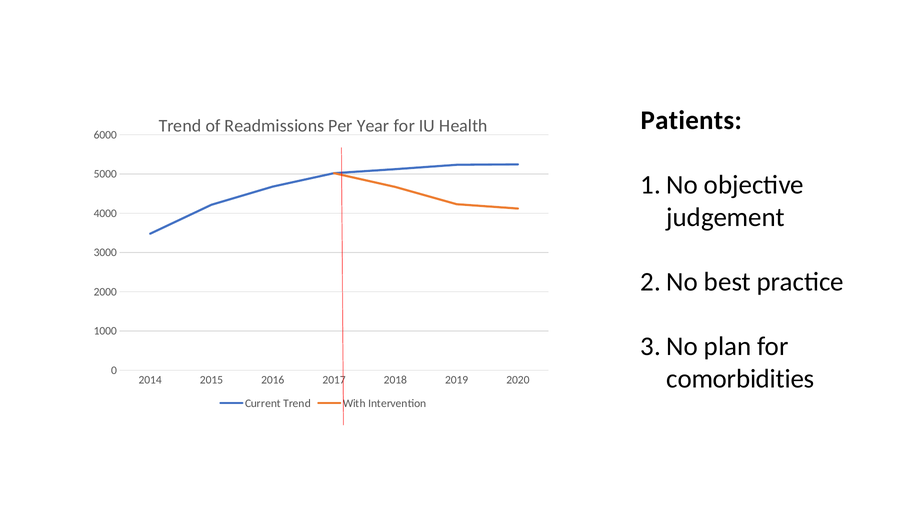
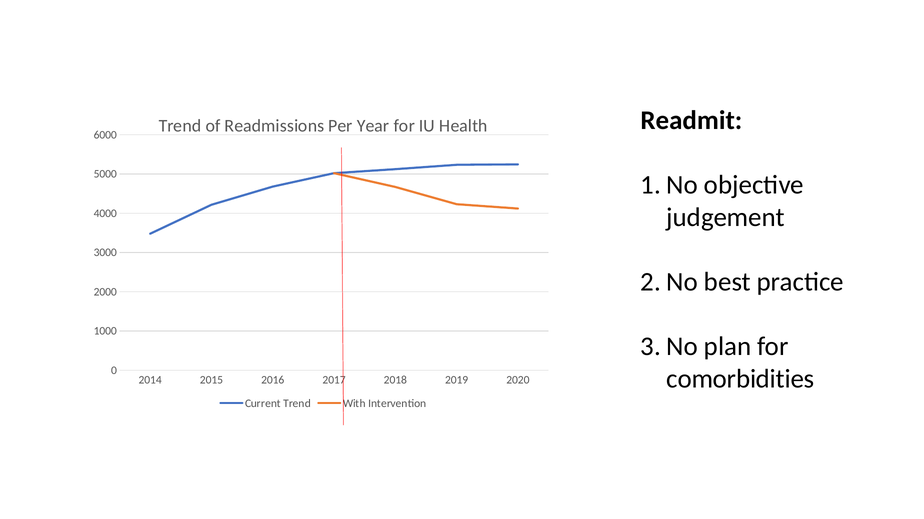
Patients: Patients -> Readmit
